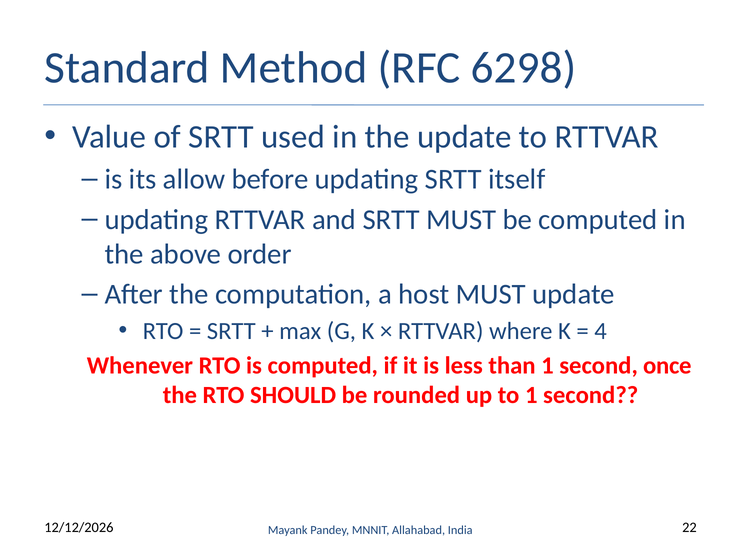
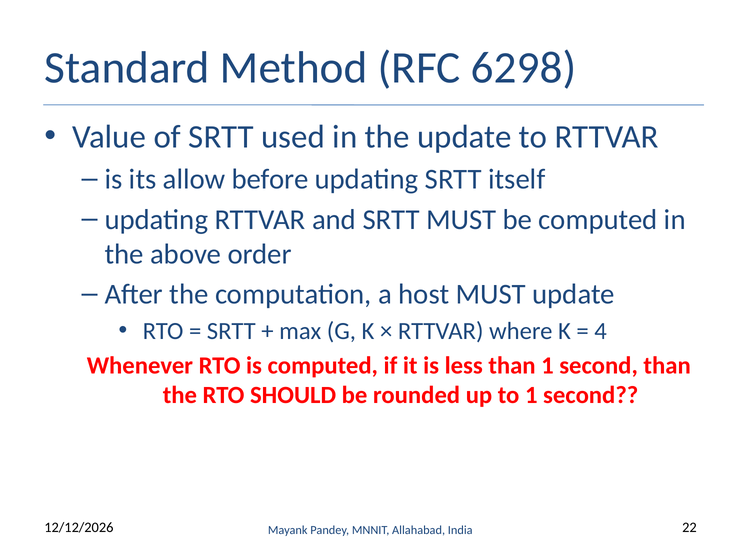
second once: once -> than
